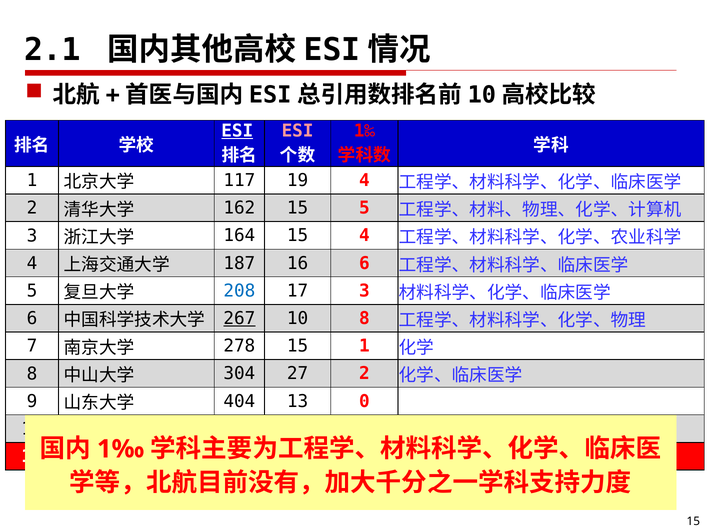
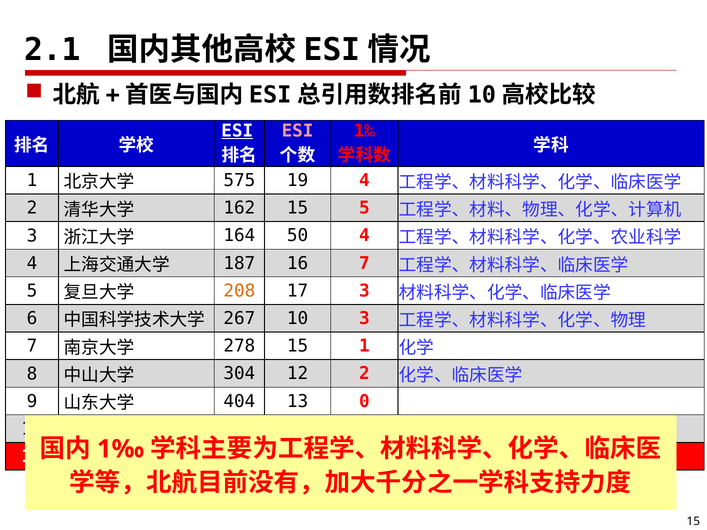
117: 117 -> 575
164 15: 15 -> 50
16 6: 6 -> 7
208 colour: blue -> orange
267 underline: present -> none
10 8: 8 -> 3
27: 27 -> 12
